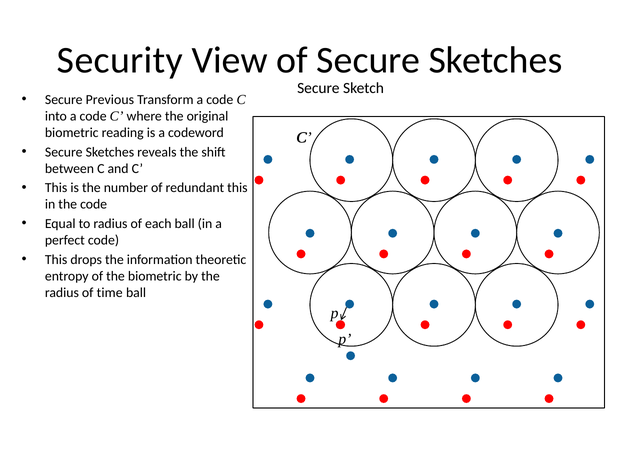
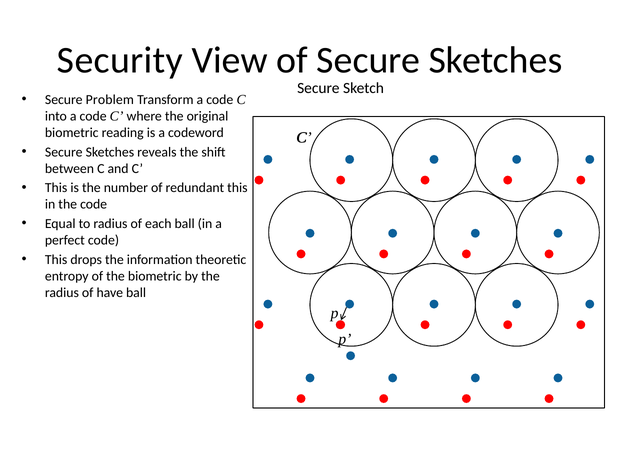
Previous: Previous -> Problem
time: time -> have
